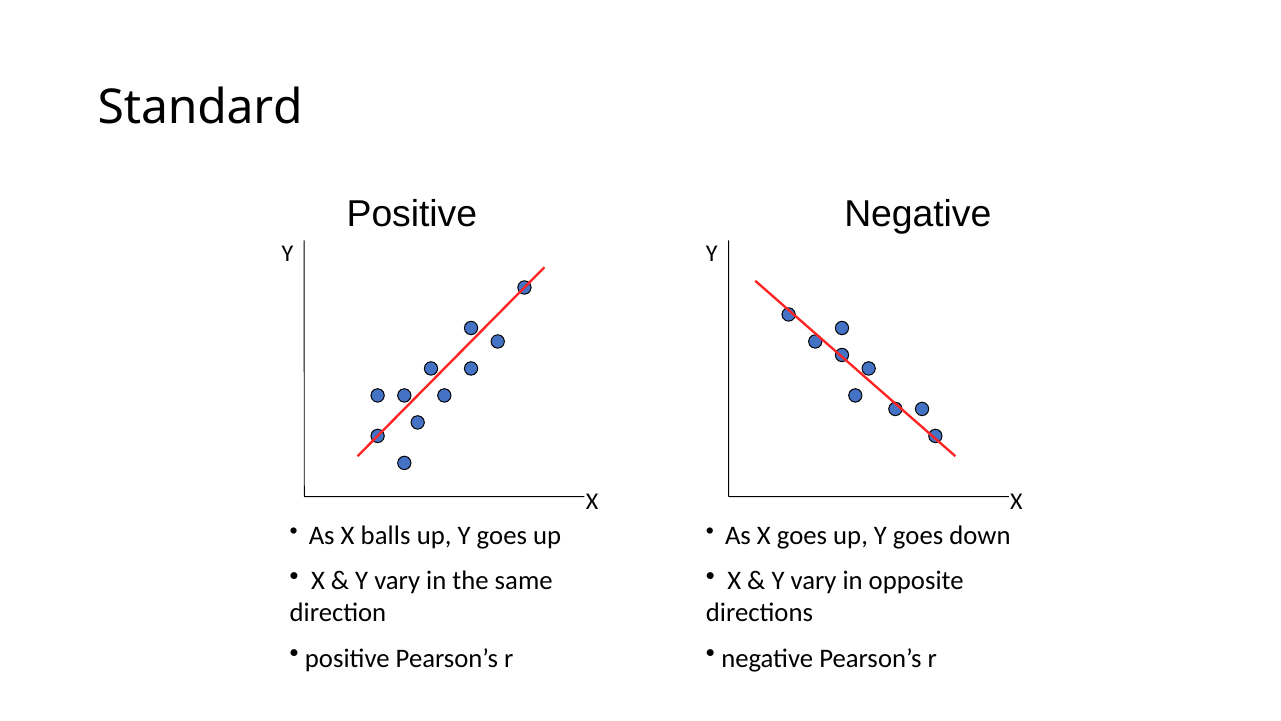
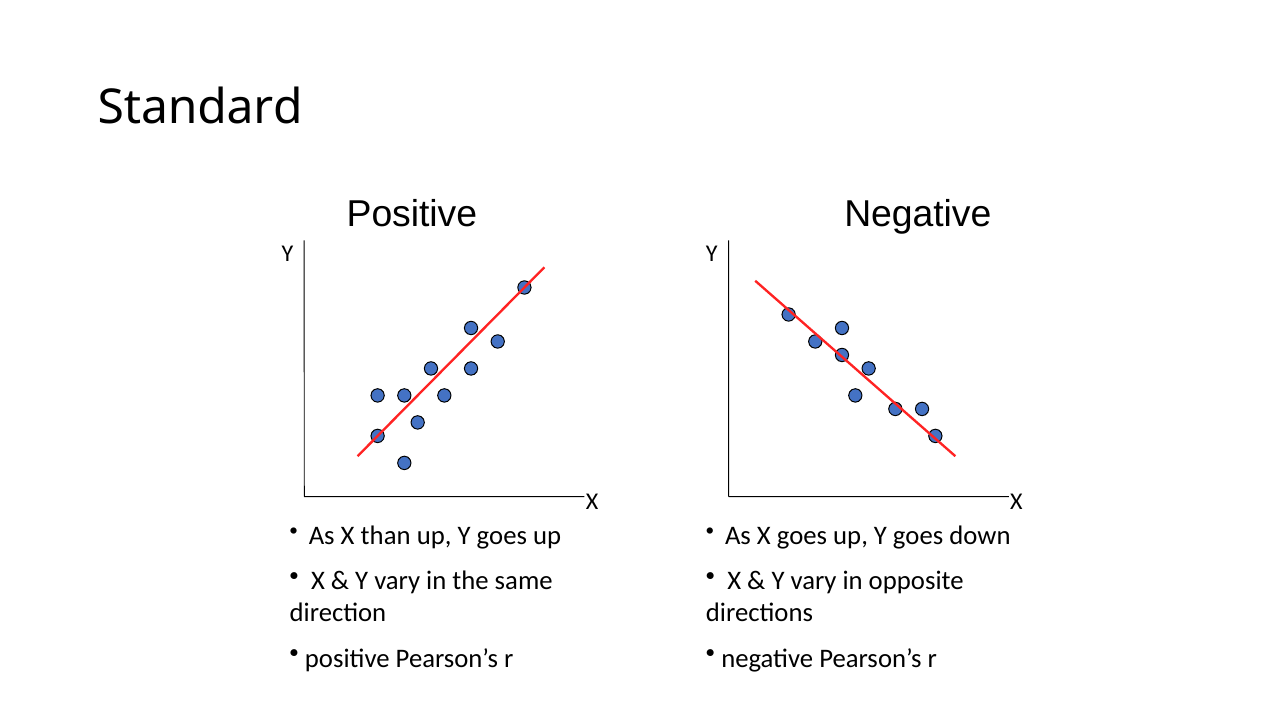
balls: balls -> than
